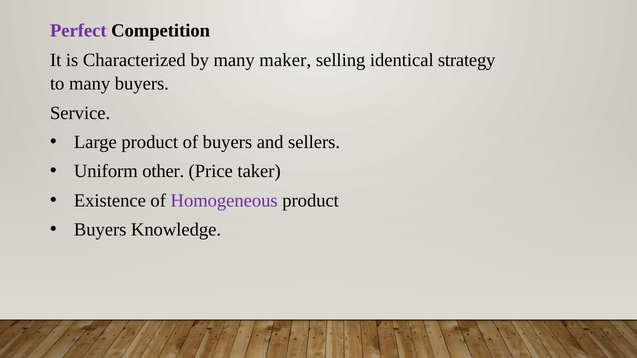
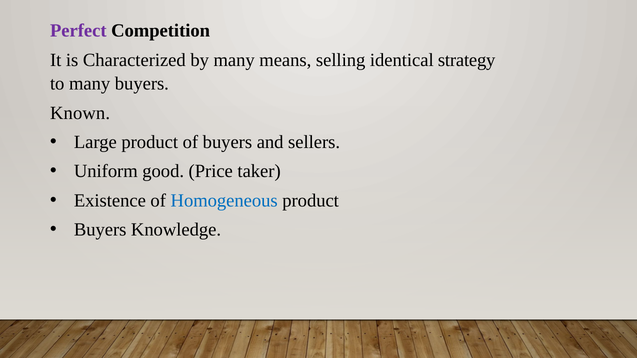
maker: maker -> means
Service: Service -> Known
other: other -> good
Homogeneous colour: purple -> blue
